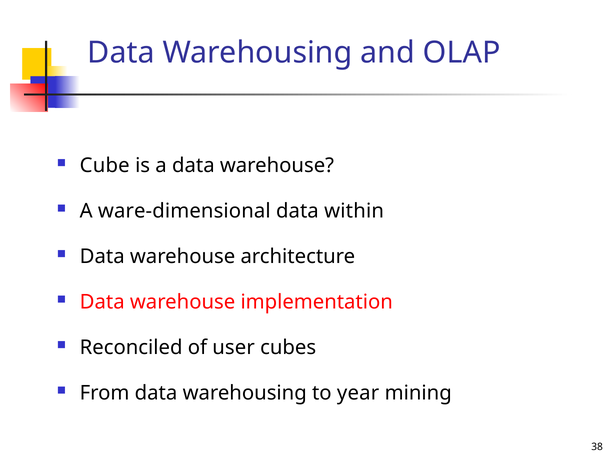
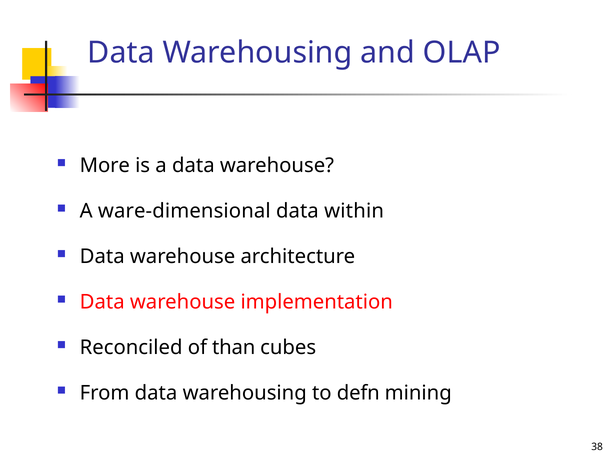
Cube: Cube -> More
user: user -> than
year: year -> defn
